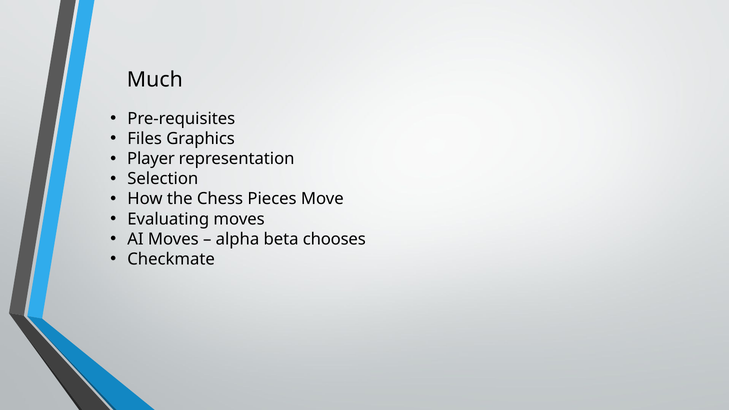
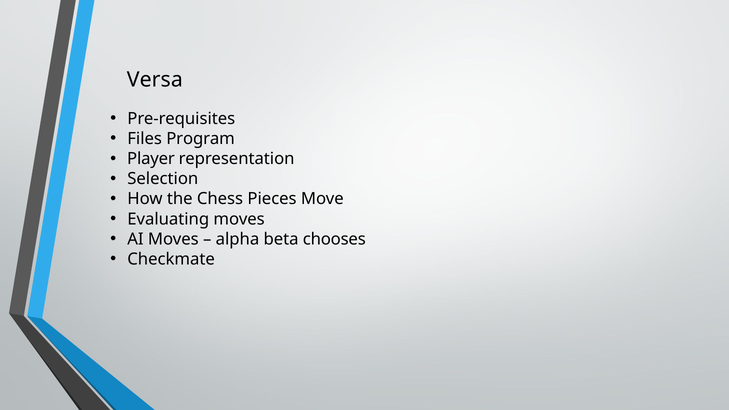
Much: Much -> Versa
Graphics: Graphics -> Program
